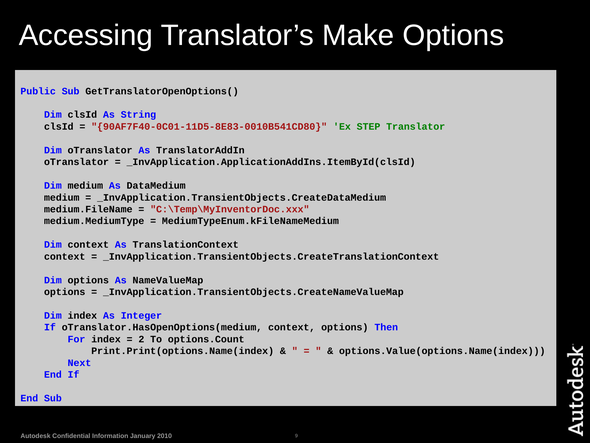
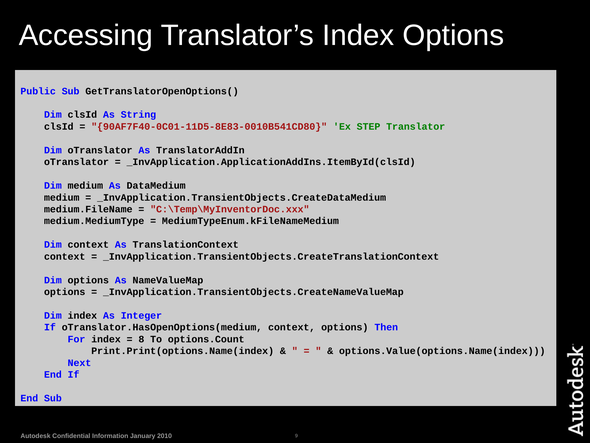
Translator’s Make: Make -> Index
2: 2 -> 8
